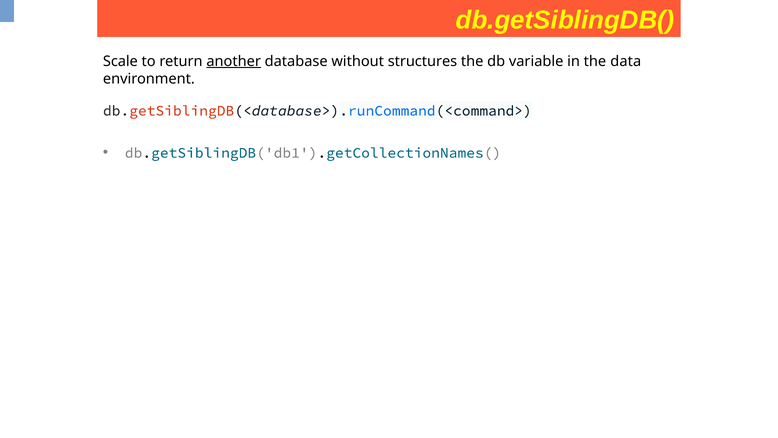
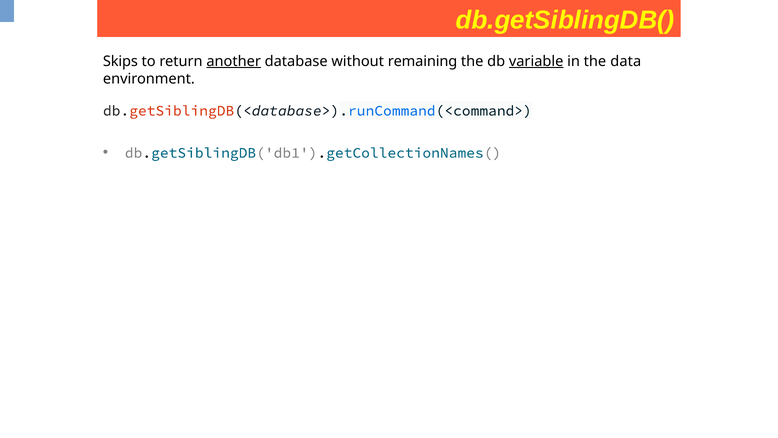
Scale: Scale -> Skips
structures: structures -> remaining
variable underline: none -> present
